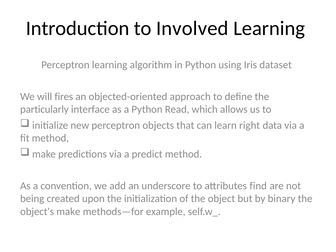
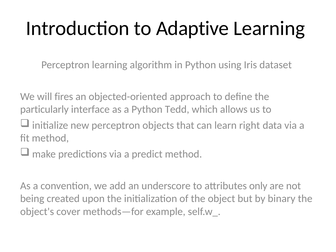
Involved: Involved -> Adaptive
Read: Read -> Tedd
find: find -> only
object's make: make -> cover
